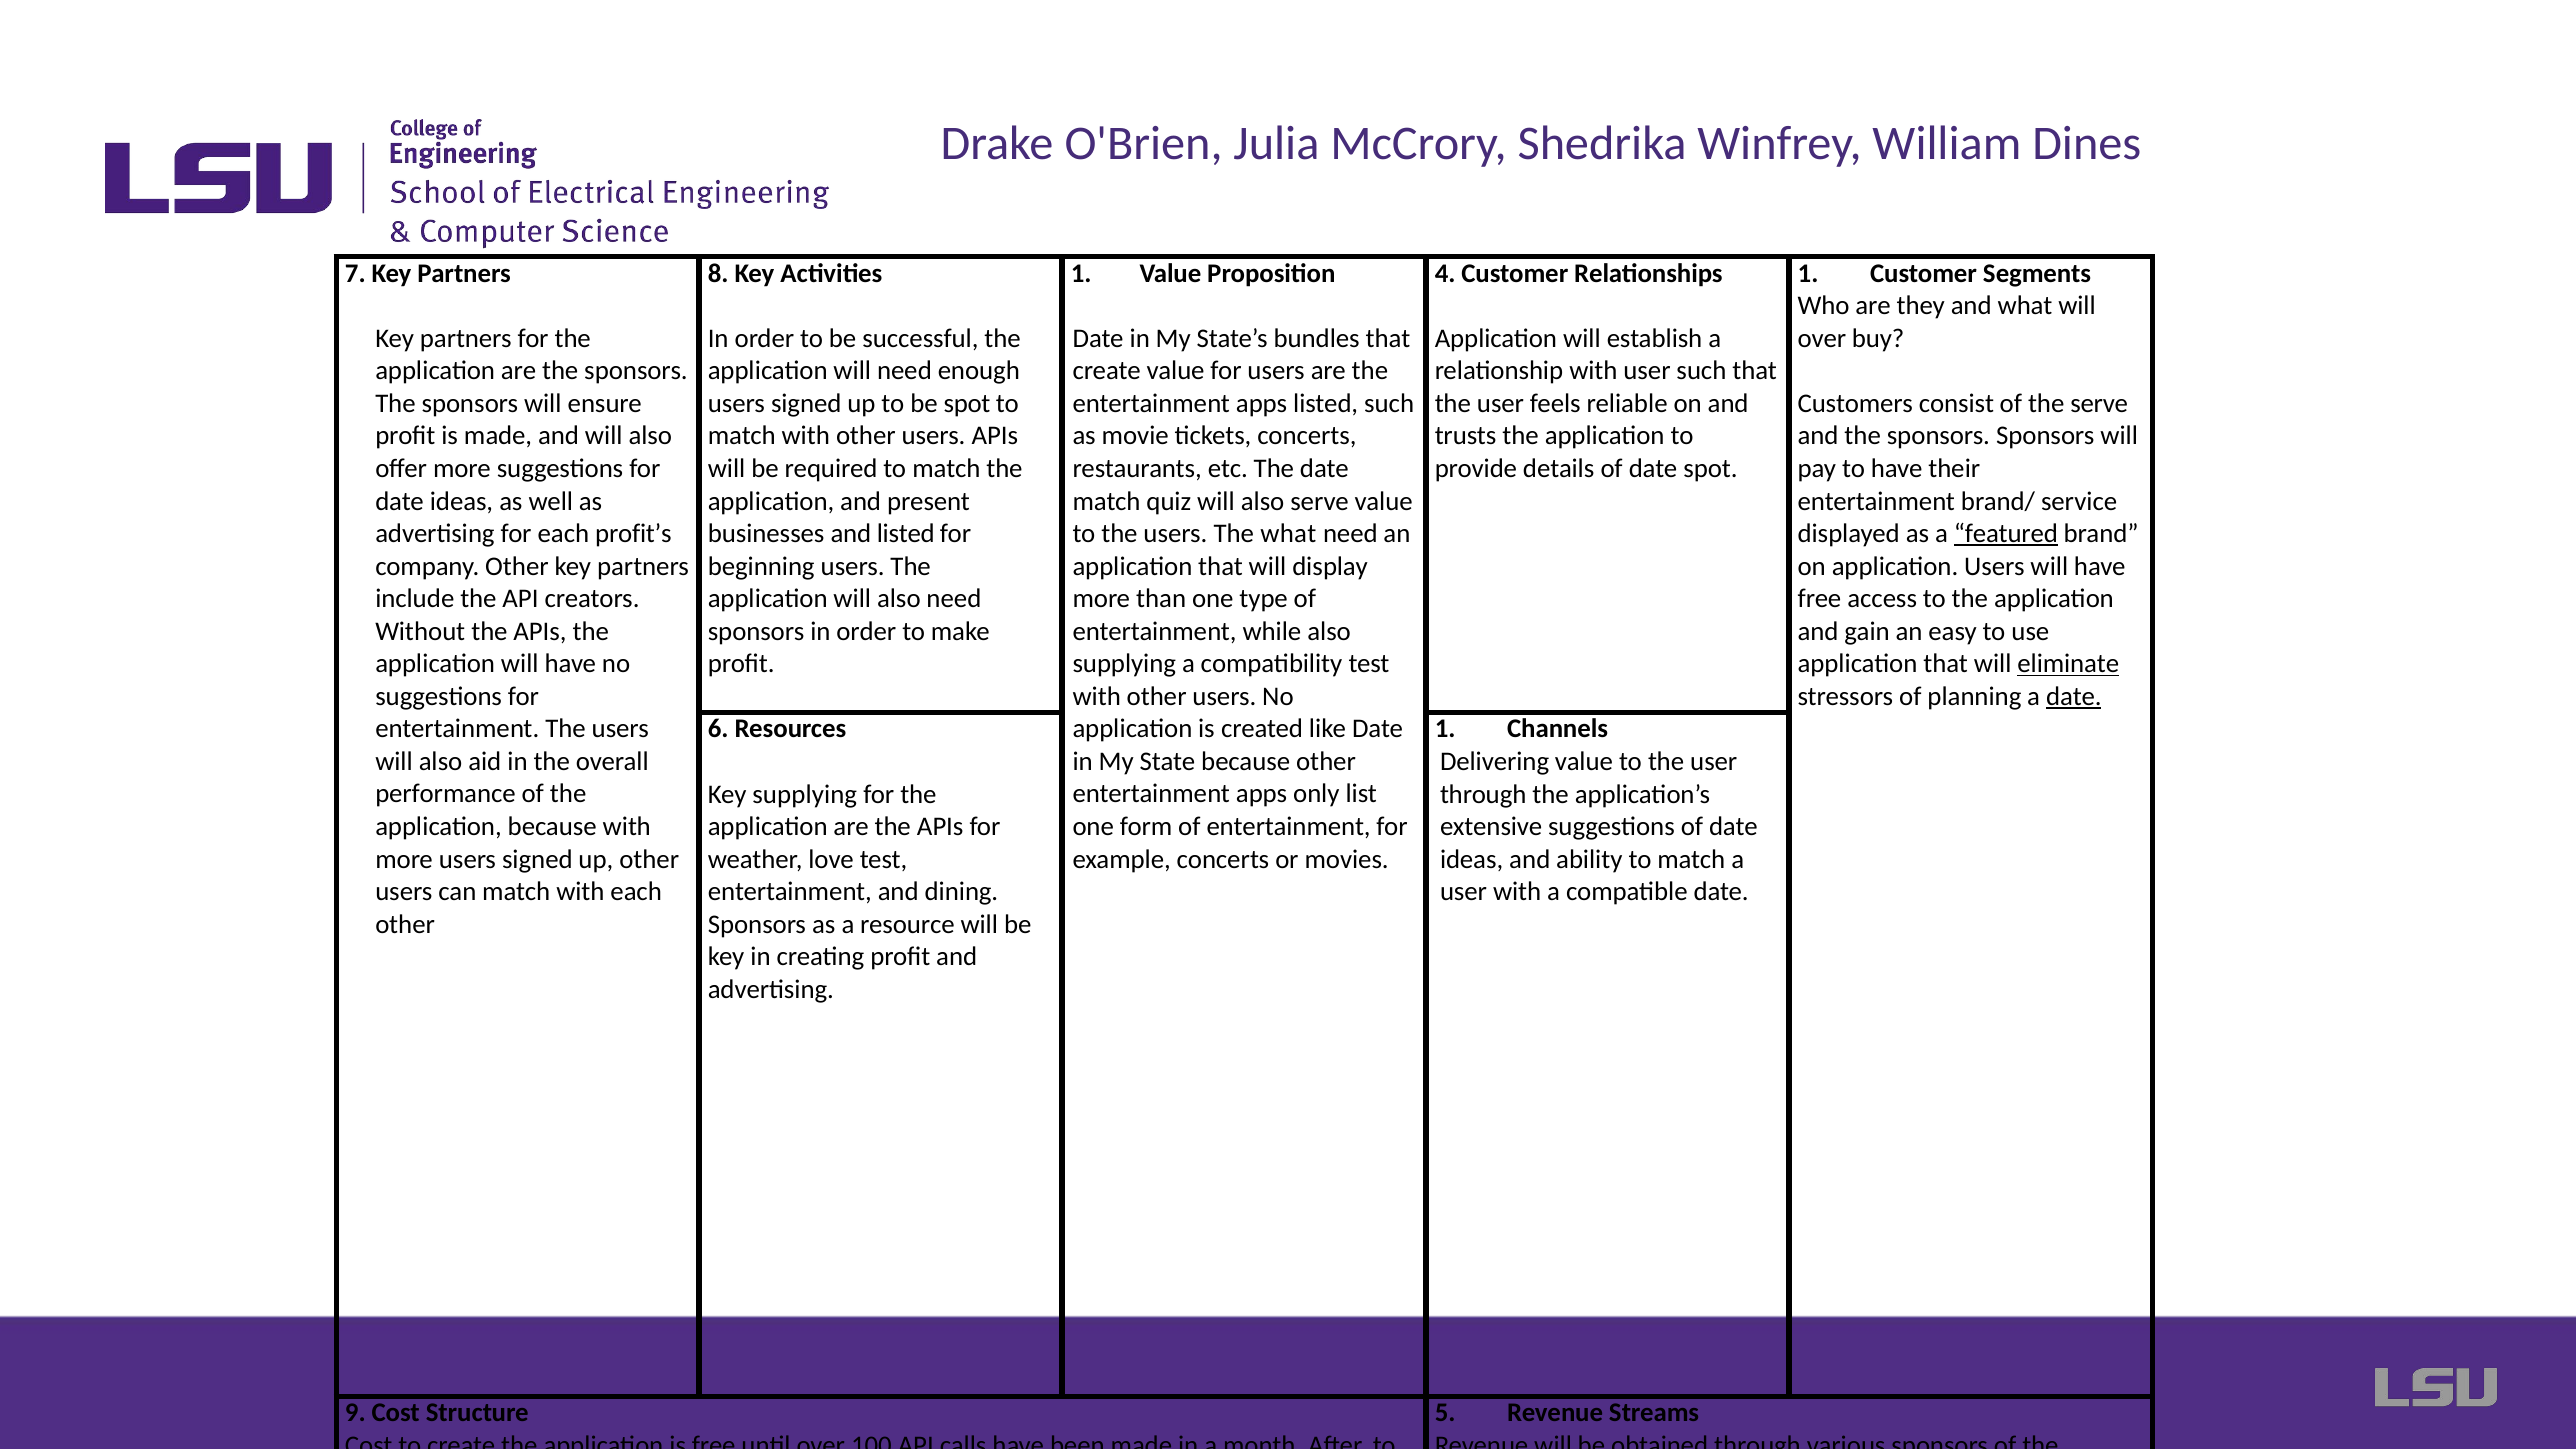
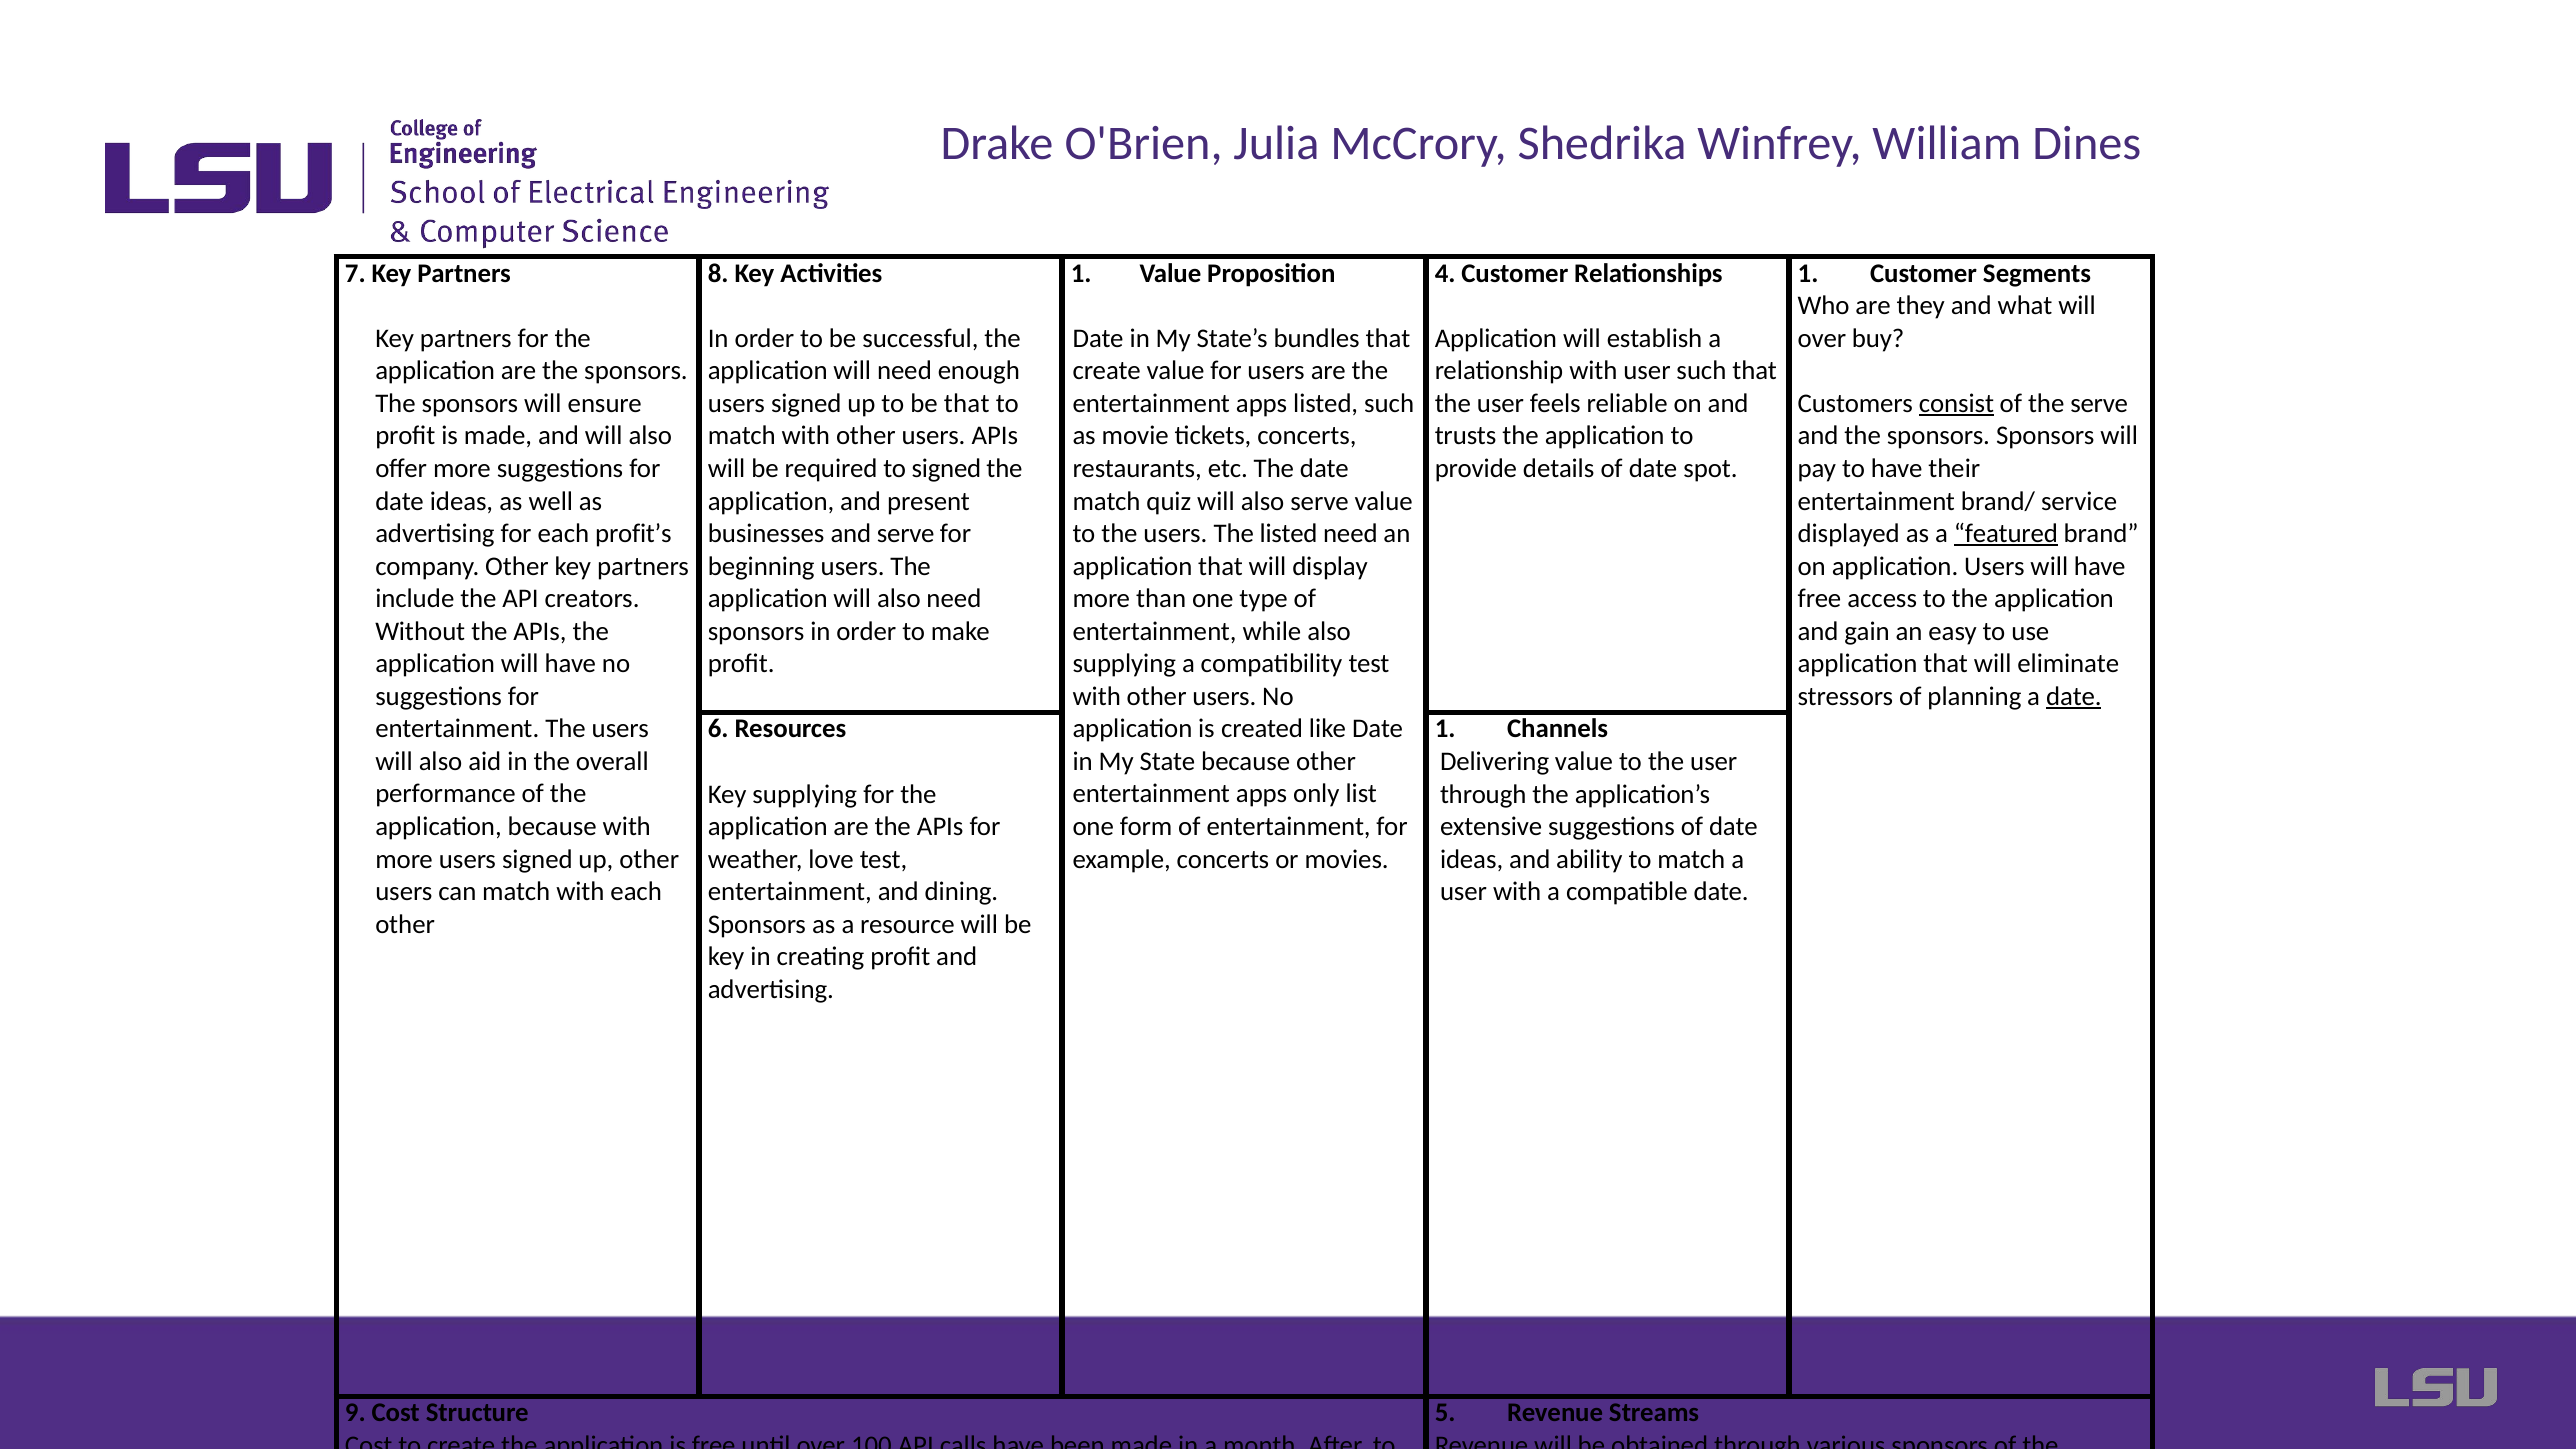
be spot: spot -> that
consist underline: none -> present
required to match: match -> signed
and listed: listed -> serve
The what: what -> listed
eliminate underline: present -> none
